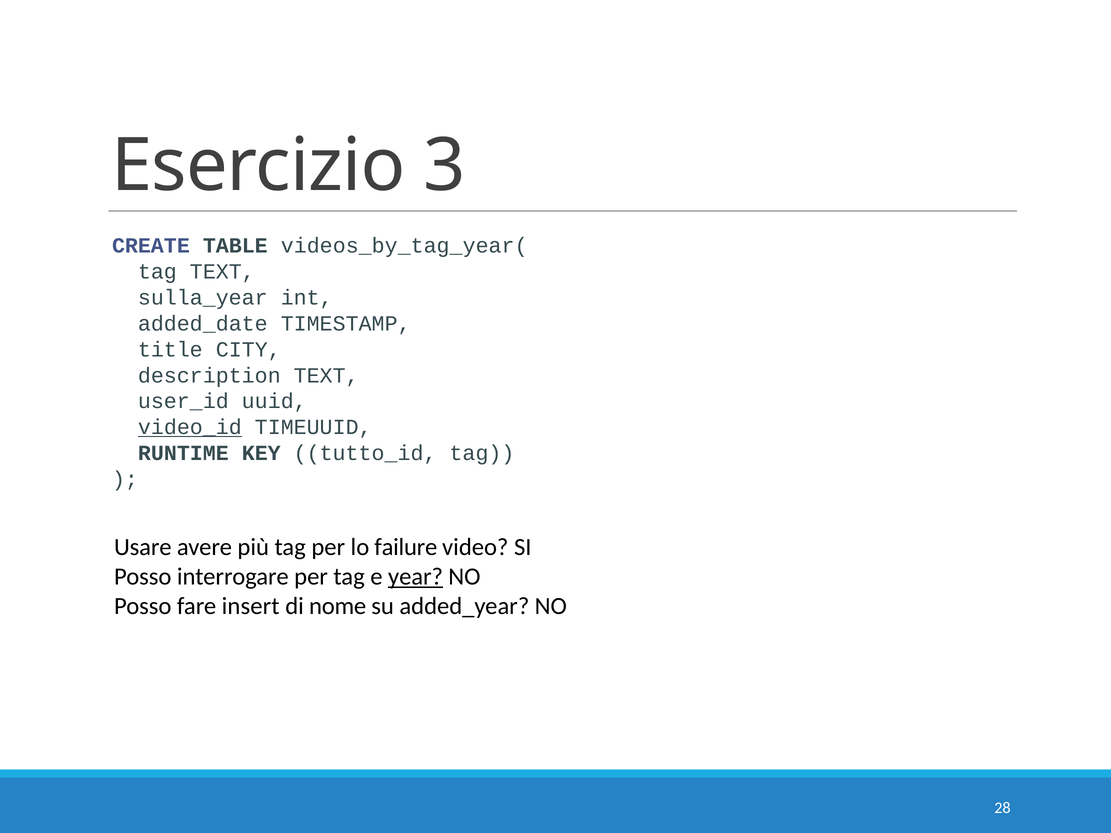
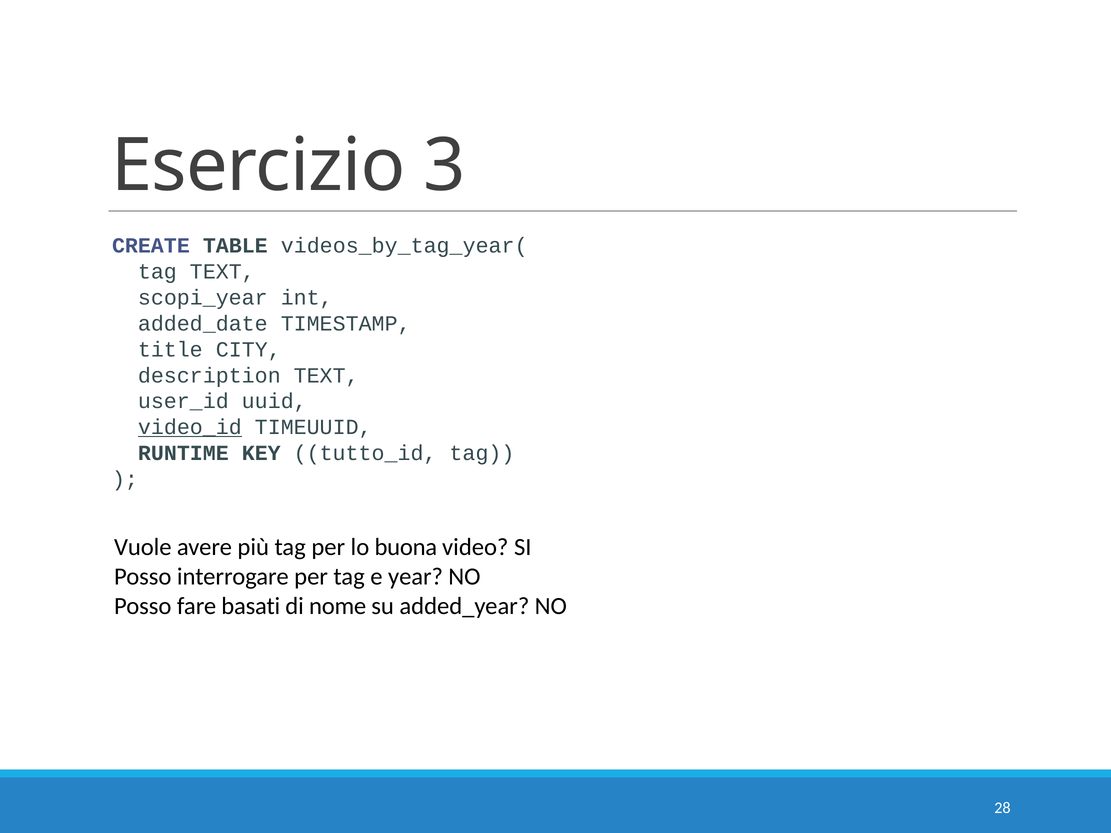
sulla_year: sulla_year -> scopi_year
Usare: Usare -> Vuole
failure: failure -> buona
year underline: present -> none
insert: insert -> basati
